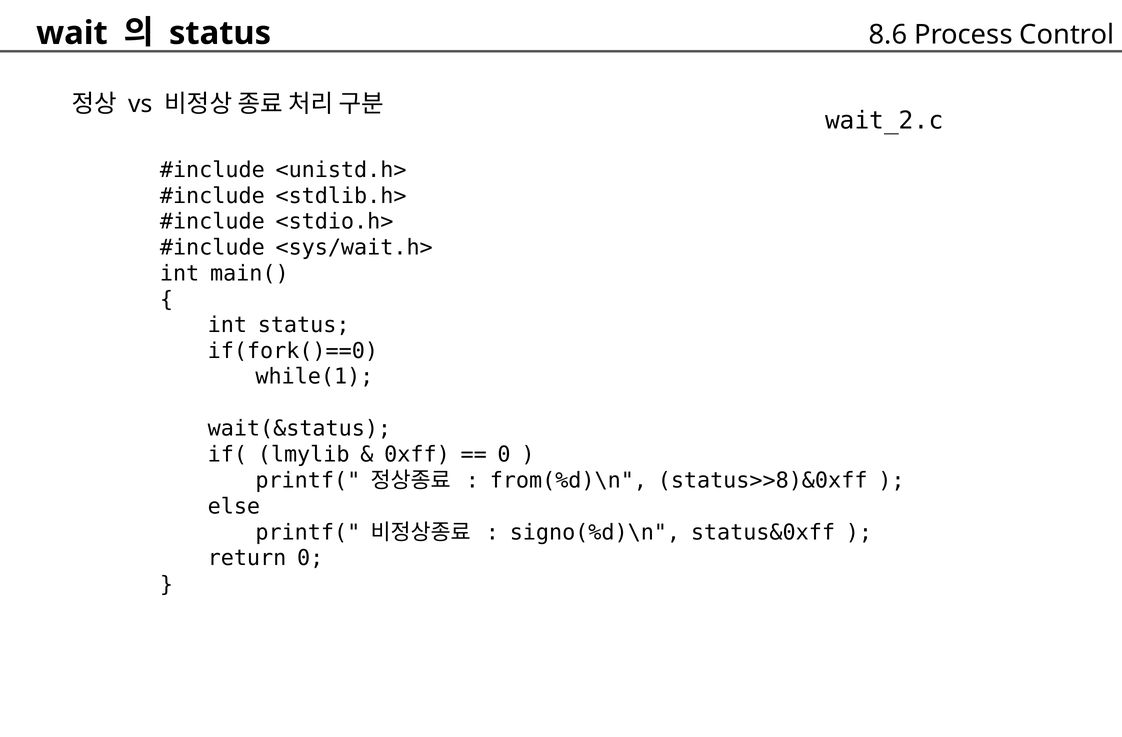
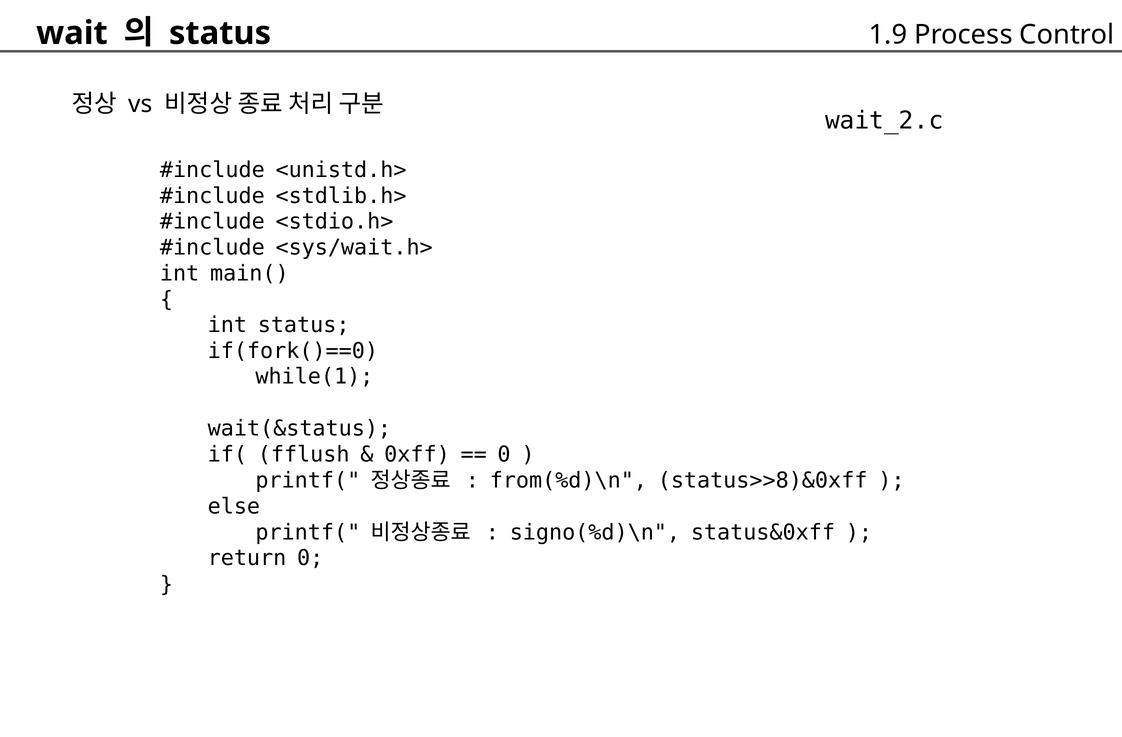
8.6: 8.6 -> 1.9
lmylib: lmylib -> fflush
